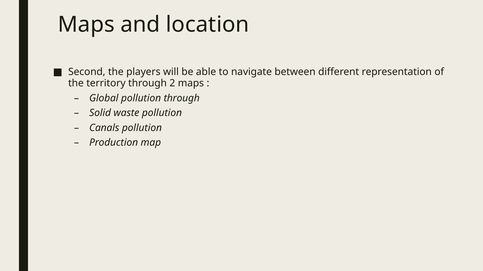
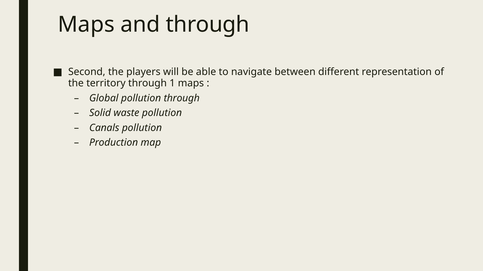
and location: location -> through
2: 2 -> 1
